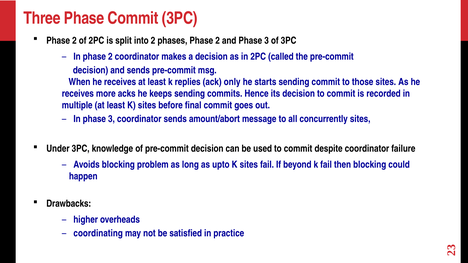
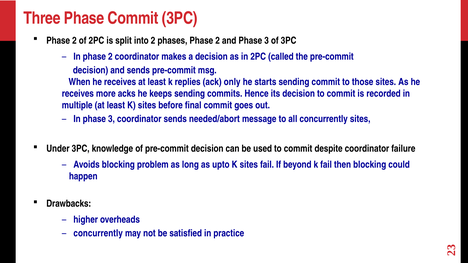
amount/abort: amount/abort -> needed/abort
coordinating at (98, 234): coordinating -> concurrently
